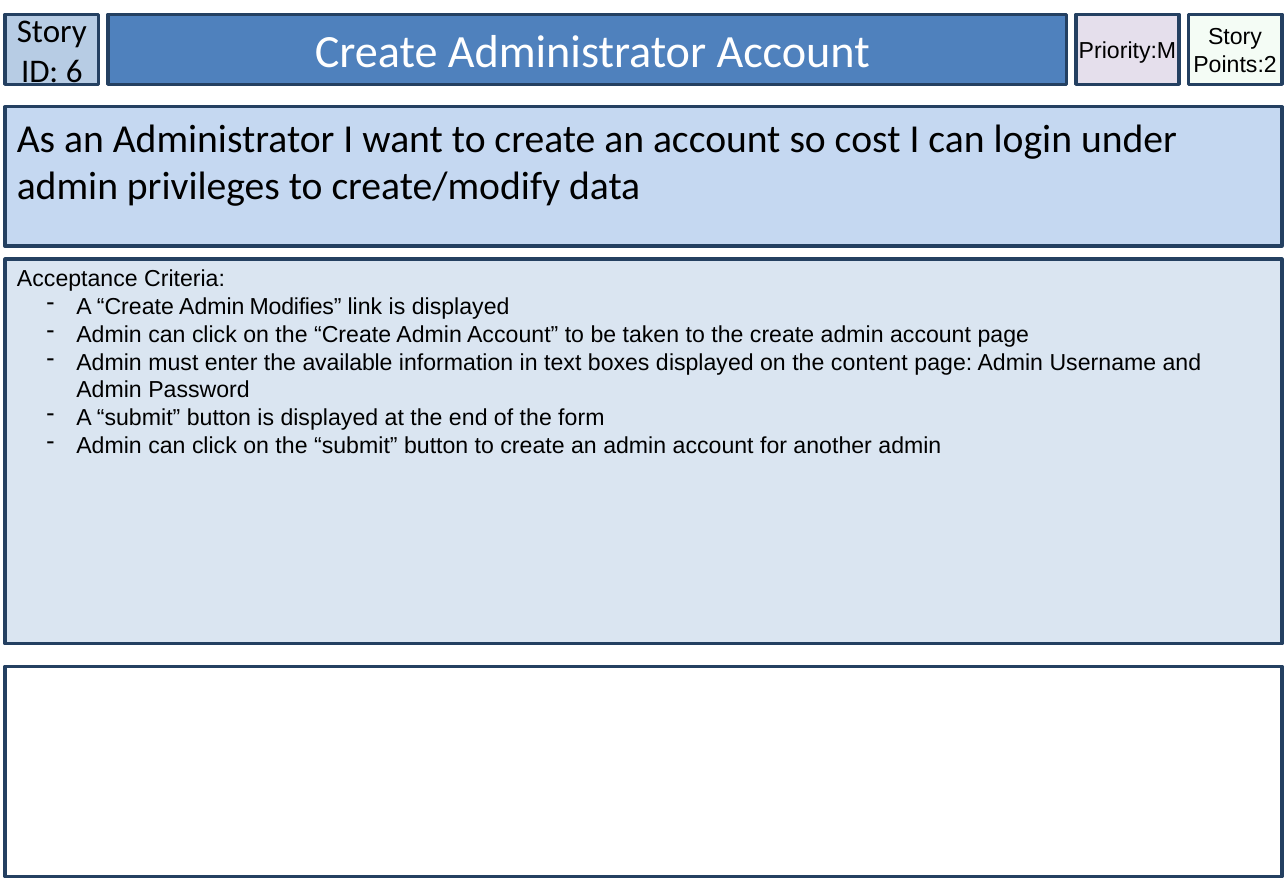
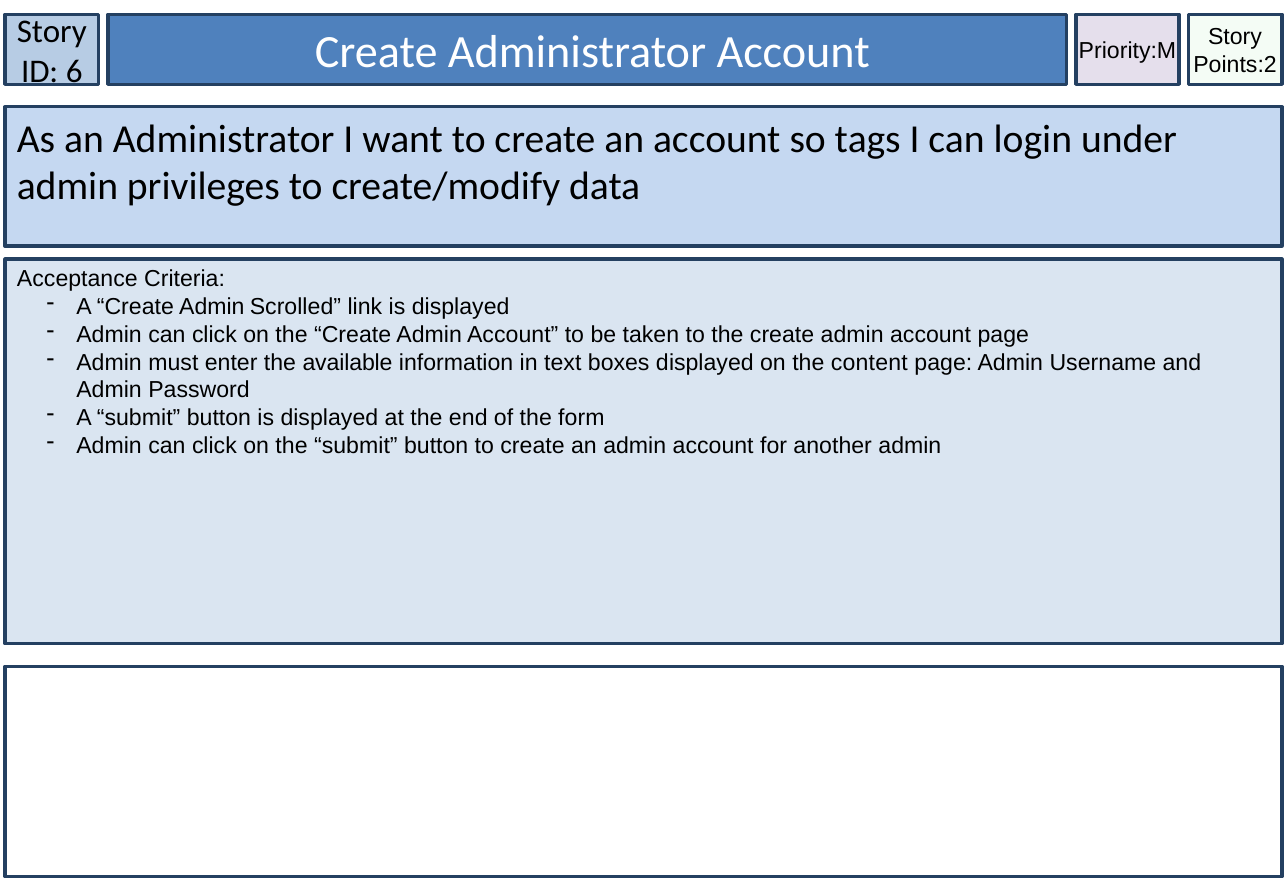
cost: cost -> tags
Modifies: Modifies -> Scrolled
